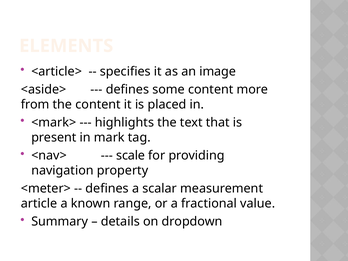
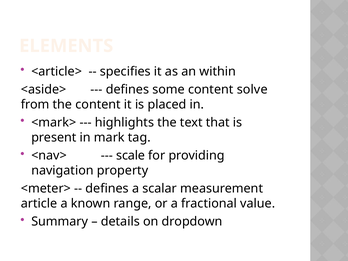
image: image -> within
more: more -> solve
